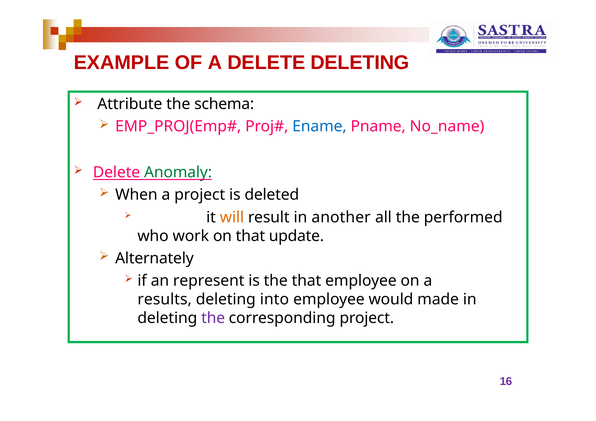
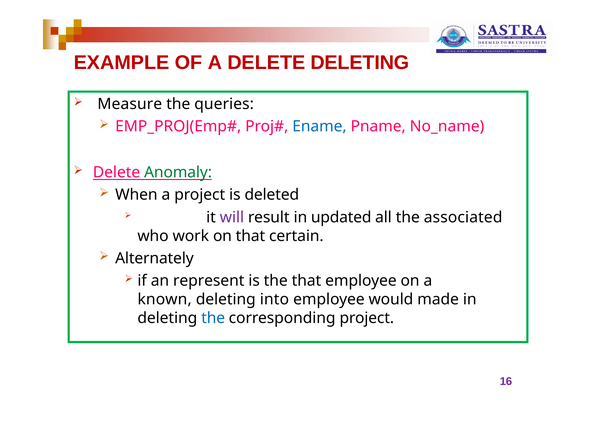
Attribute: Attribute -> Measure
schema: schema -> queries
will colour: orange -> purple
another: another -> updated
performed: performed -> associated
update: update -> certain
results: results -> known
the at (213, 318) colour: purple -> blue
